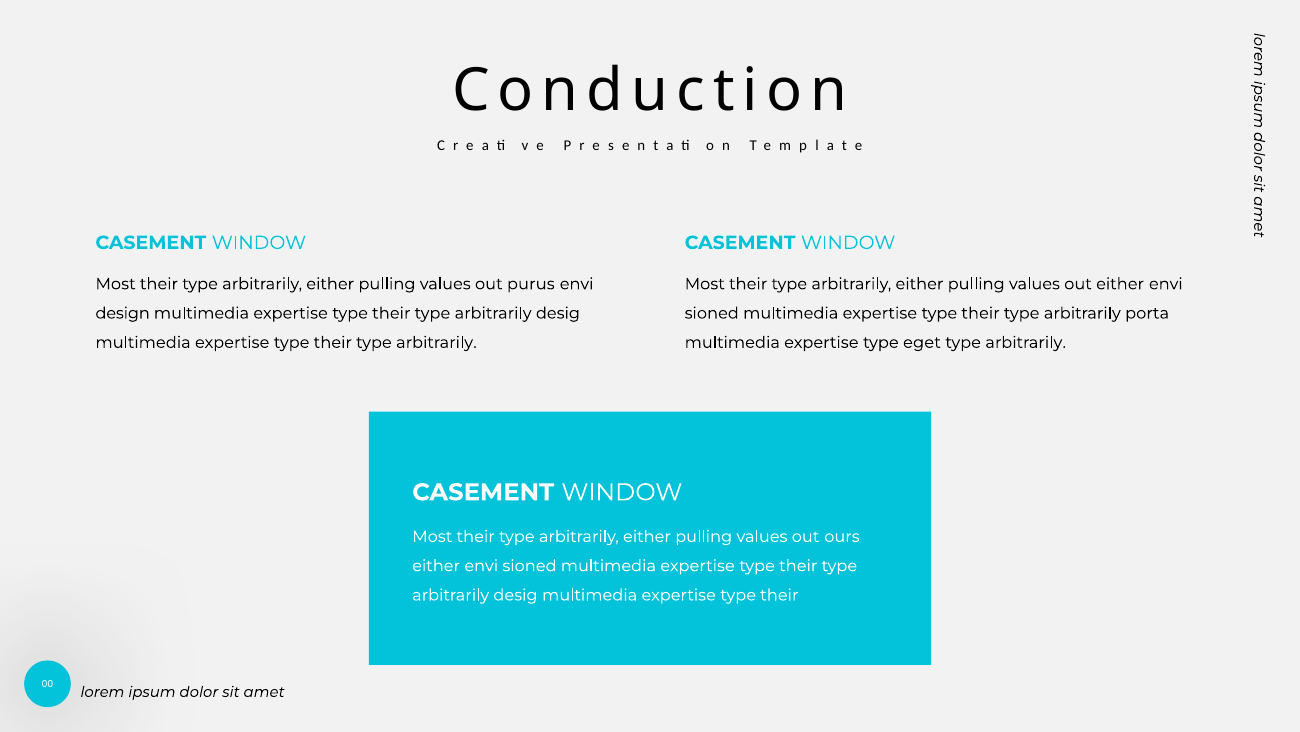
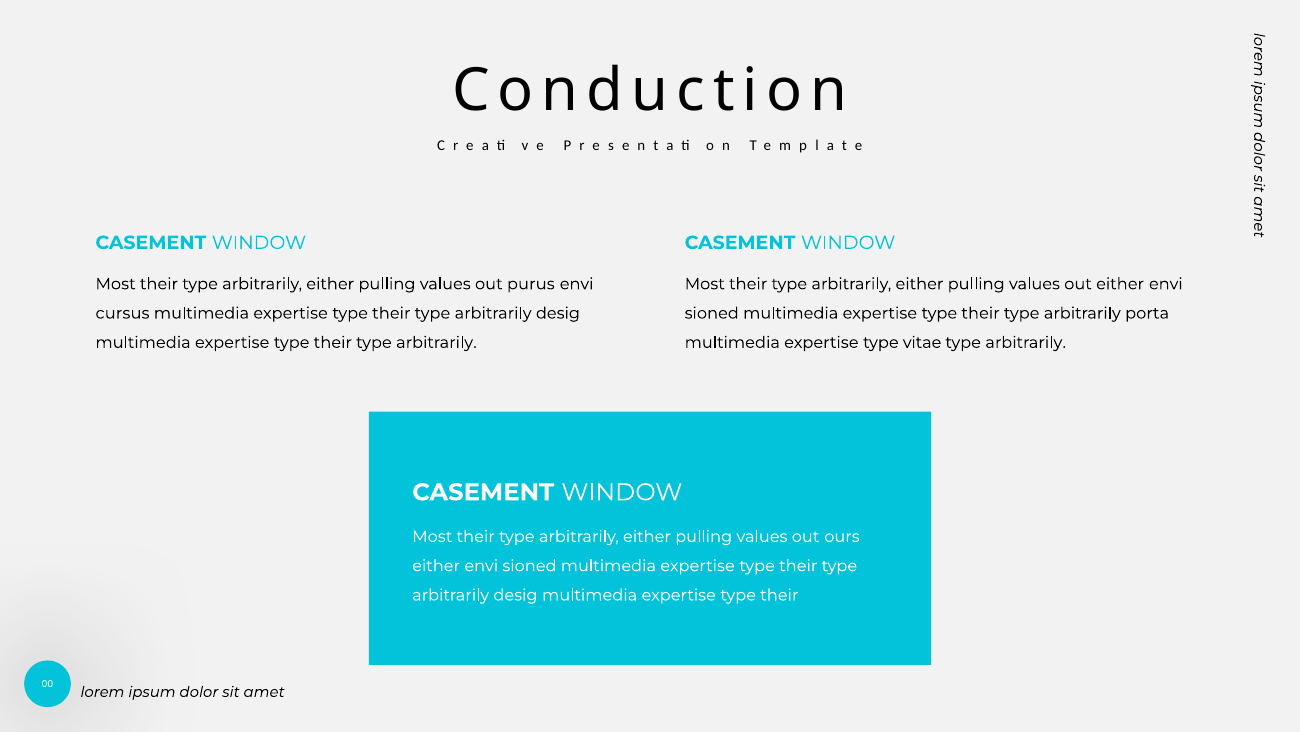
design: design -> cursus
eget: eget -> vitae
